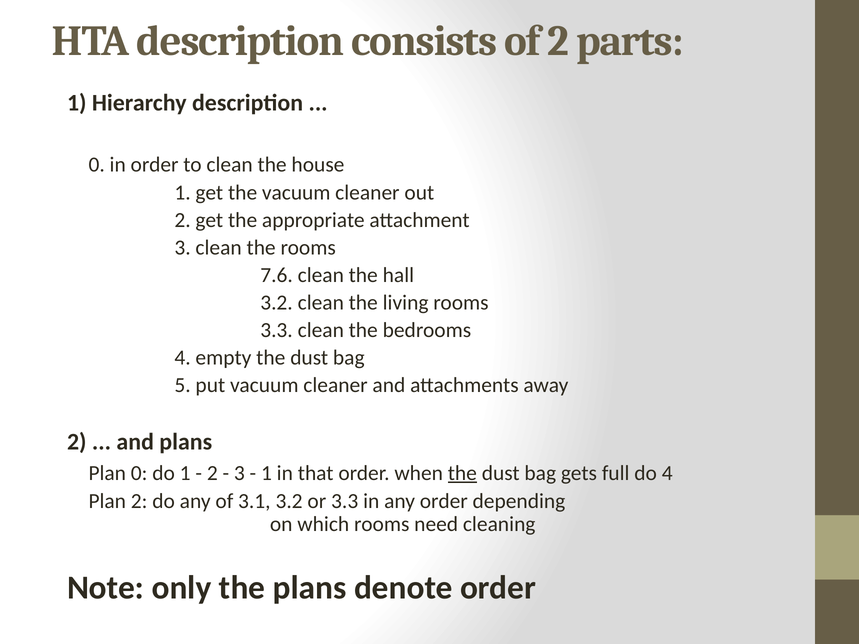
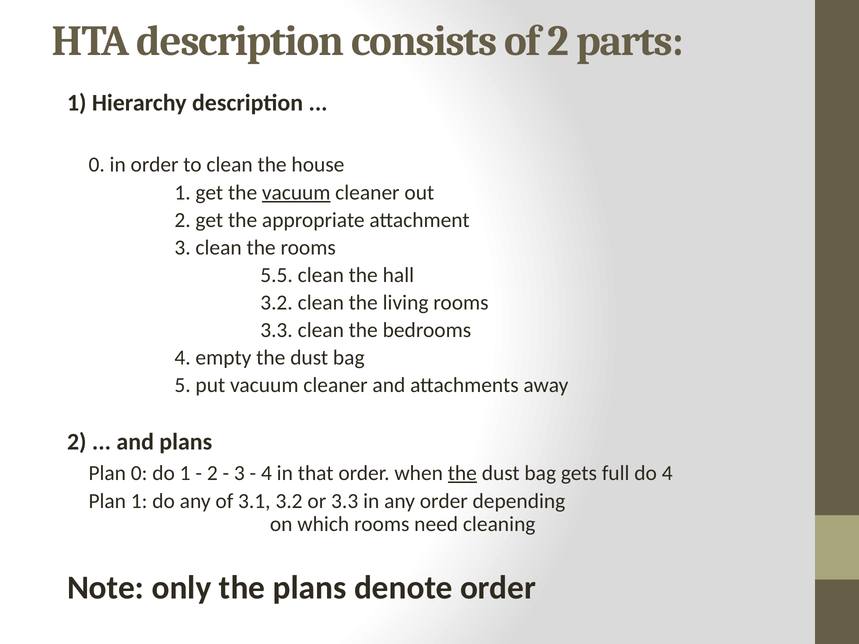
vacuum at (296, 193) underline: none -> present
7.6: 7.6 -> 5.5
1 at (266, 473): 1 -> 4
Plan 2: 2 -> 1
